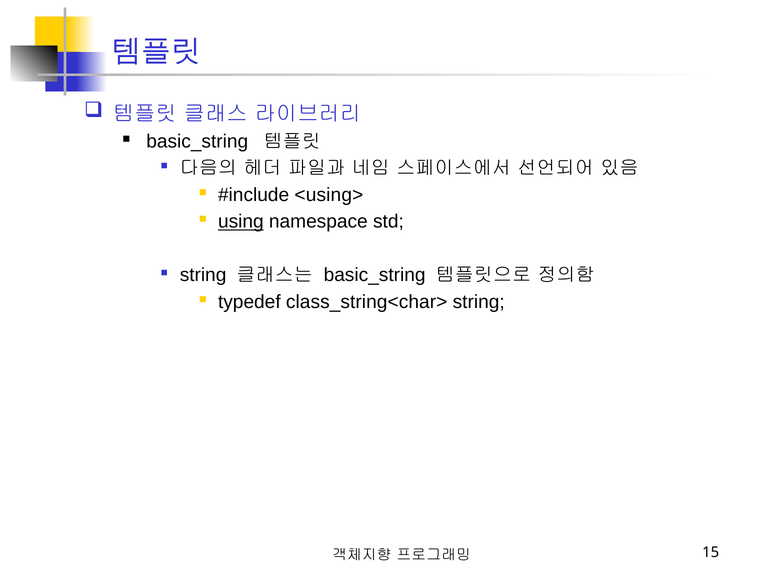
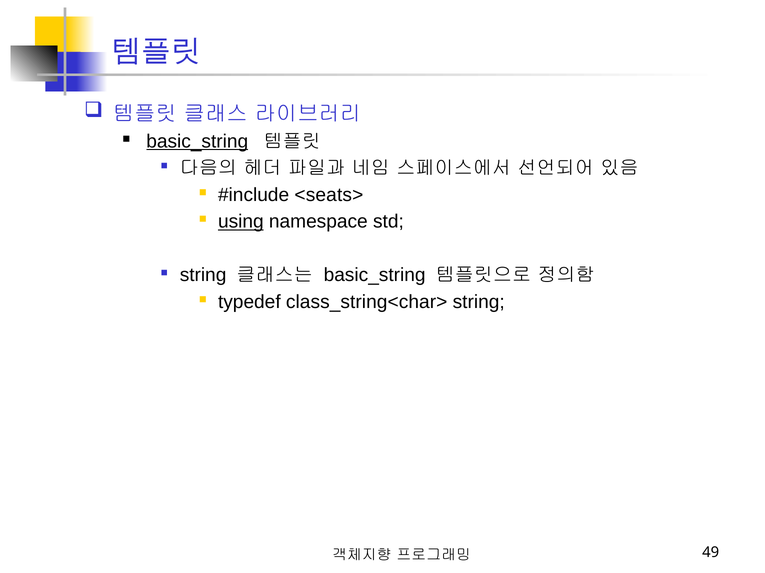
basic_string at (197, 142) underline: none -> present
<using>: <using> -> <seats>
15: 15 -> 49
